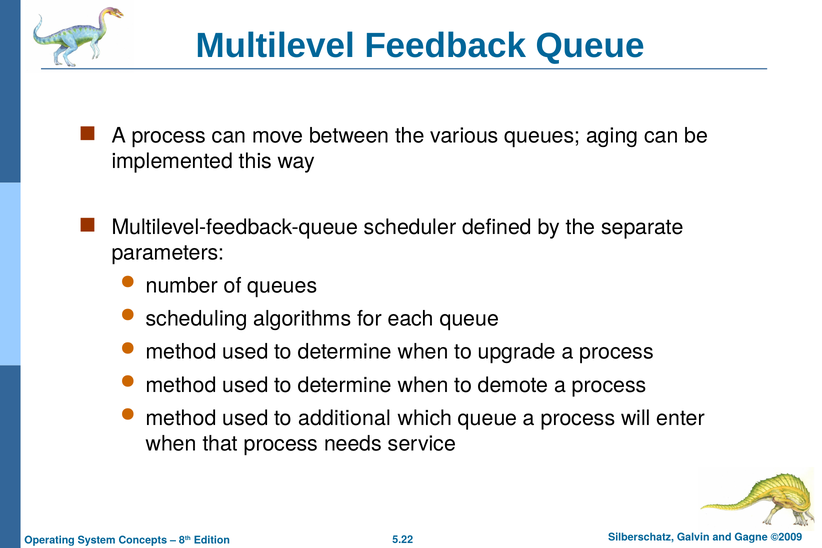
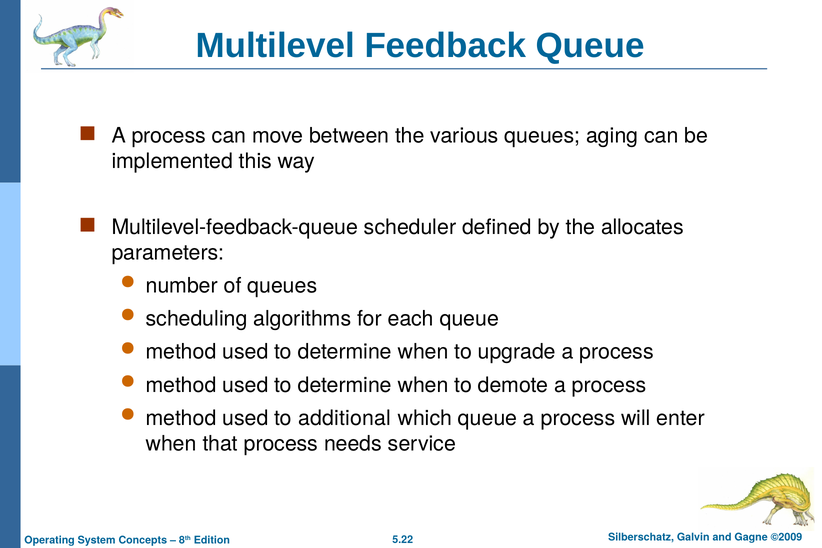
separate: separate -> allocates
